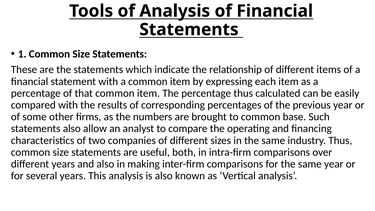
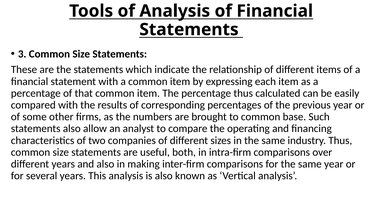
1: 1 -> 3
